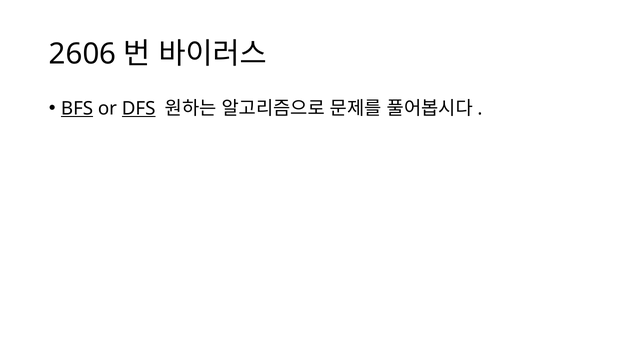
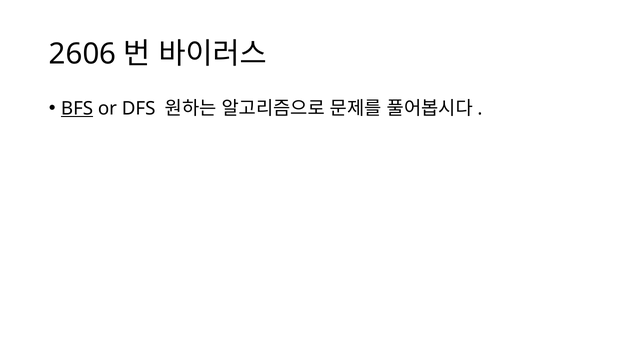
DFS underline: present -> none
